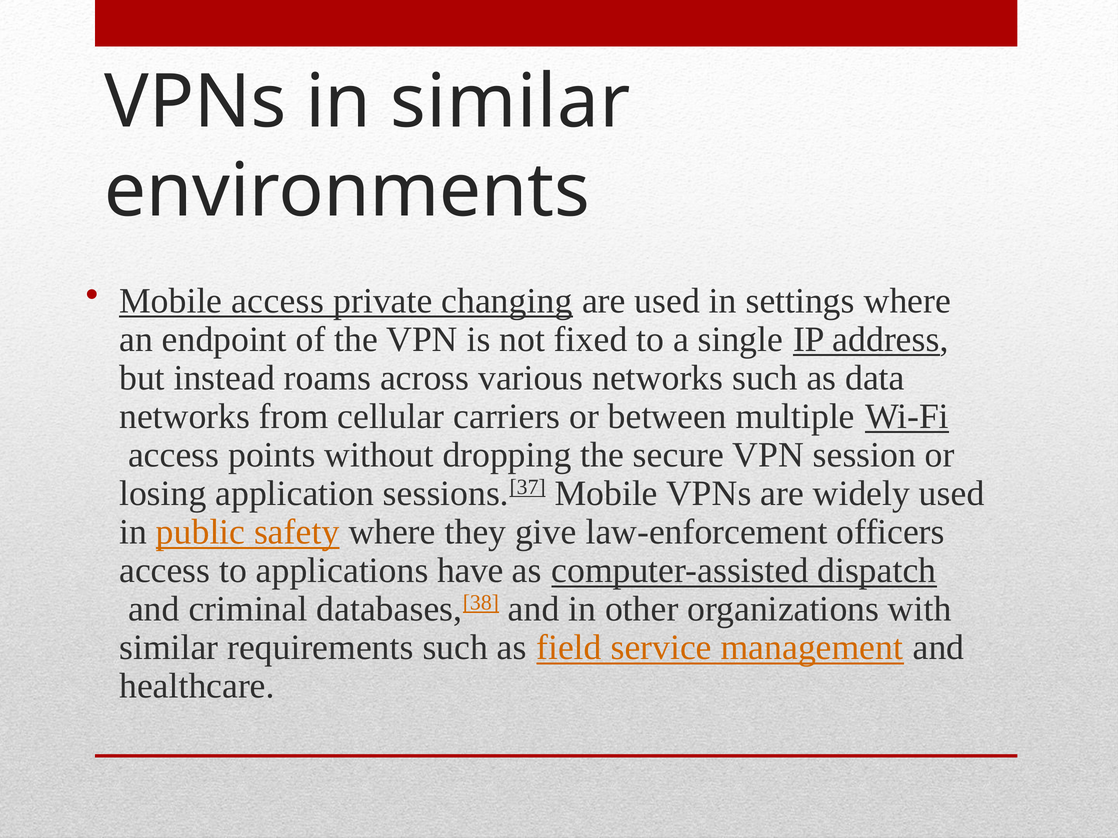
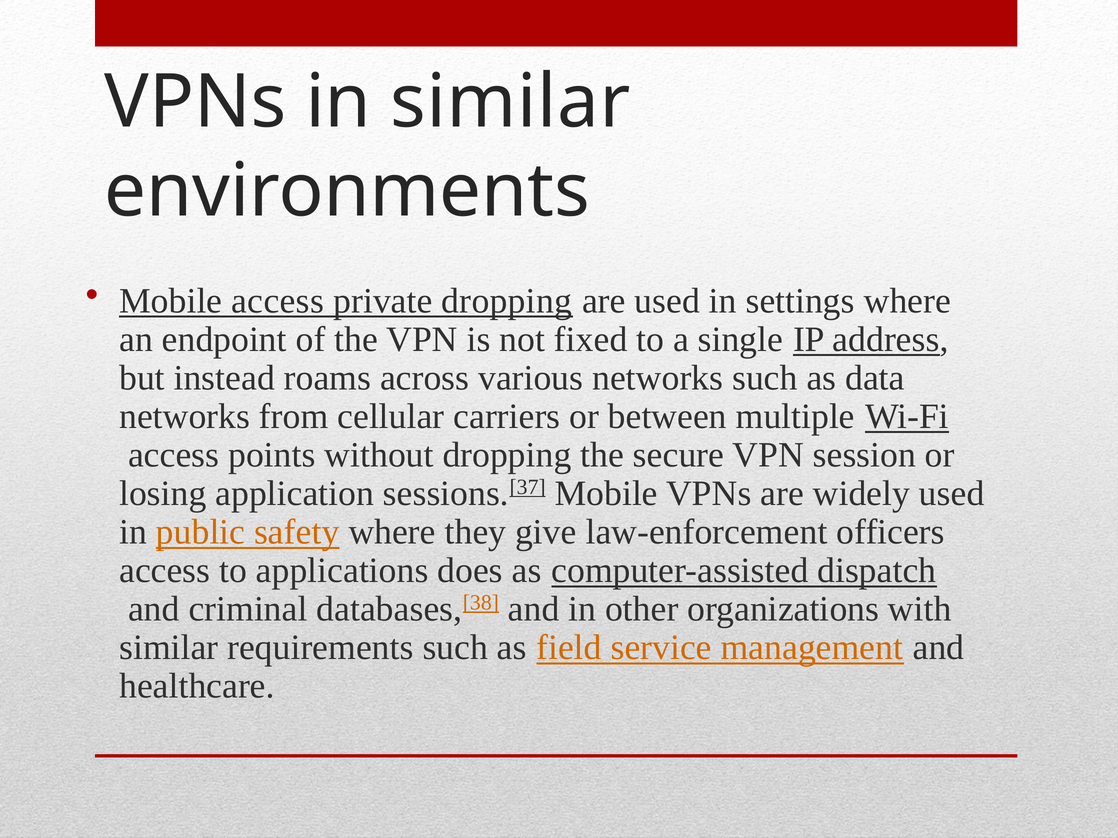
private changing: changing -> dropping
have: have -> does
